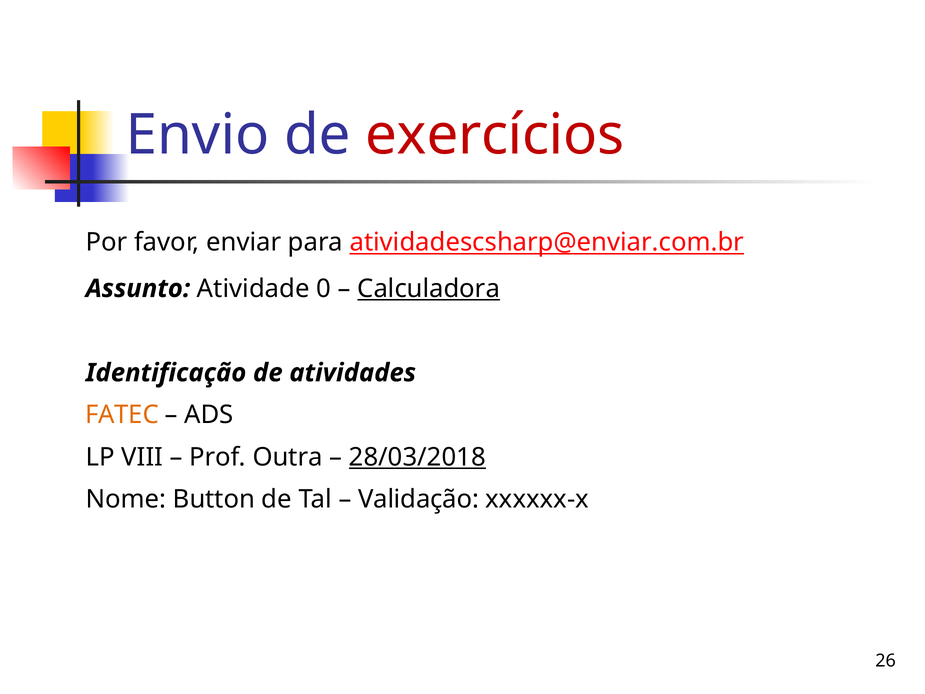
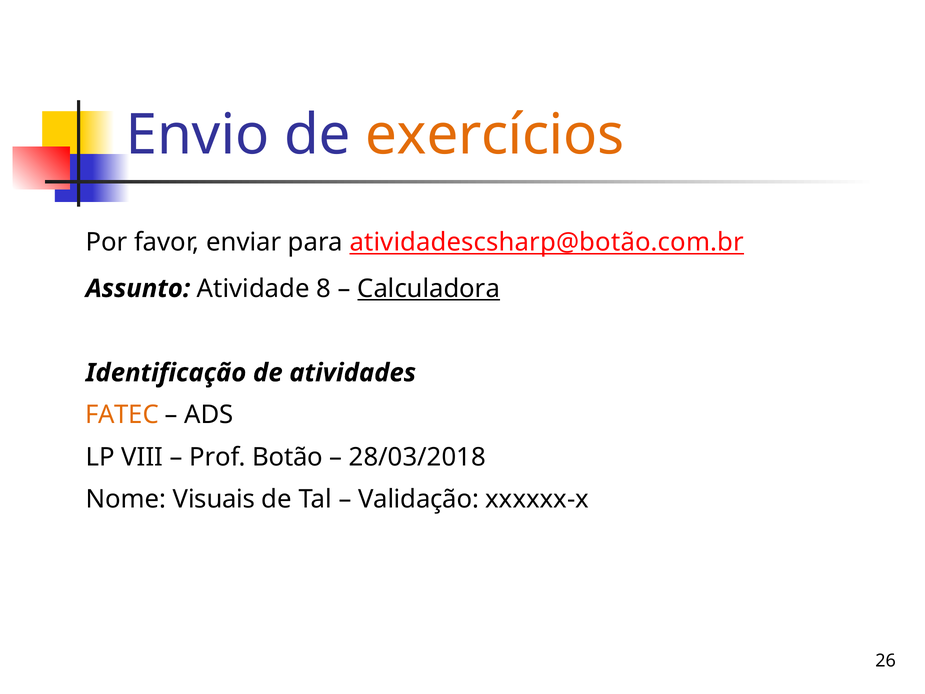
exercícios colour: red -> orange
atividadescsharp@enviar.com.br: atividadescsharp@enviar.com.br -> atividadescsharp@botão.com.br
0: 0 -> 8
Outra: Outra -> Botão
28/03/2018 underline: present -> none
Button: Button -> Visuais
